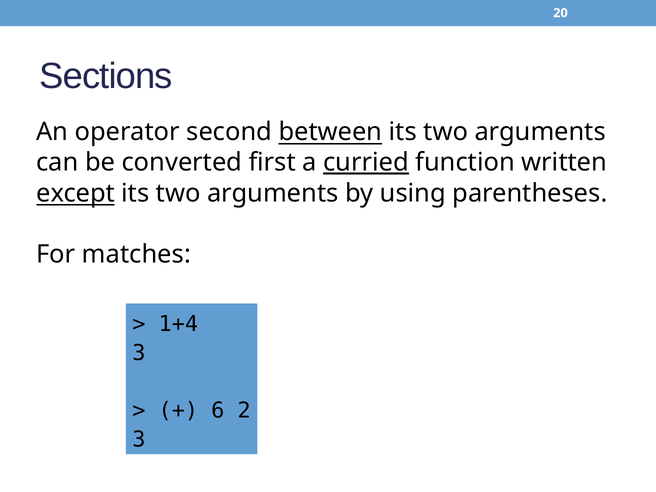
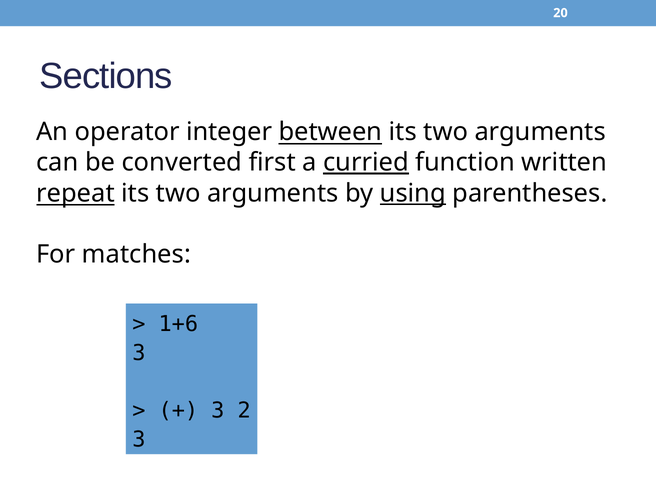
second: second -> integer
except: except -> repeat
using underline: none -> present
1+4: 1+4 -> 1+6
6 at (218, 411): 6 -> 3
